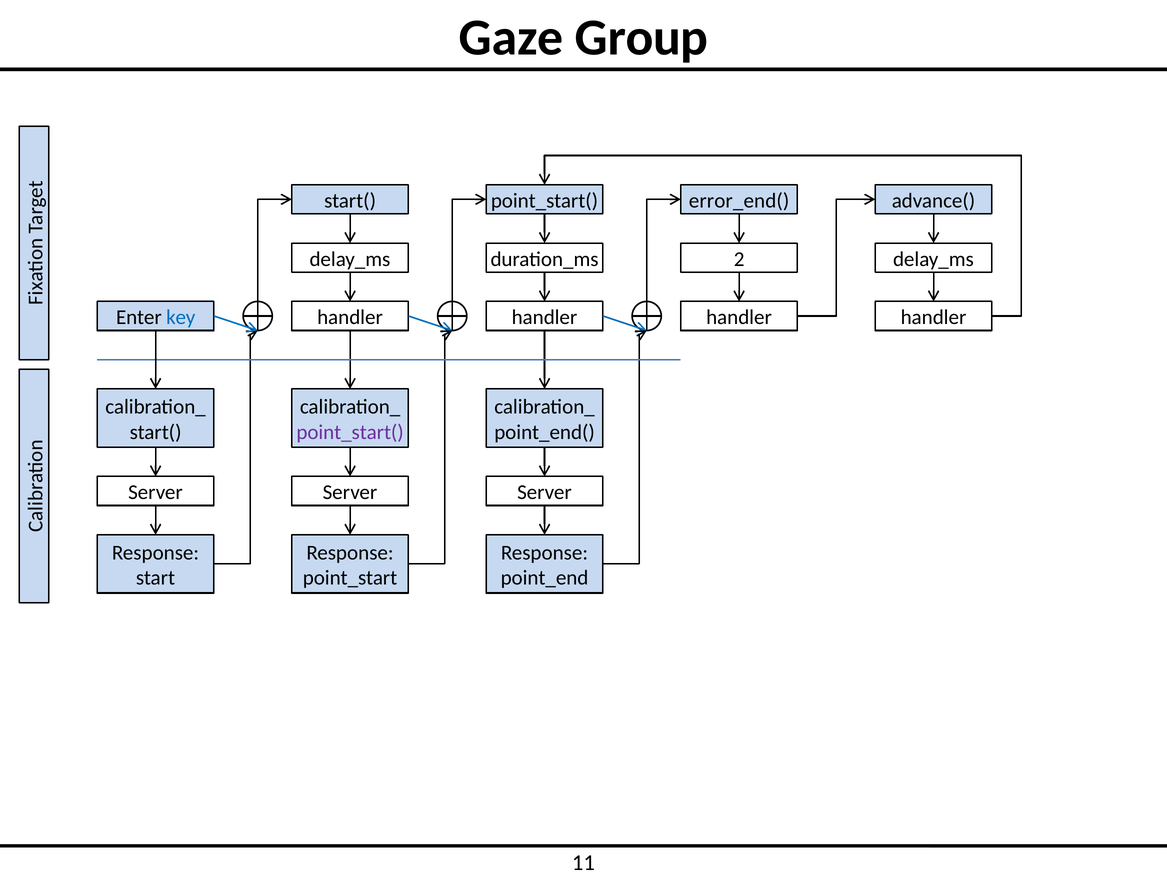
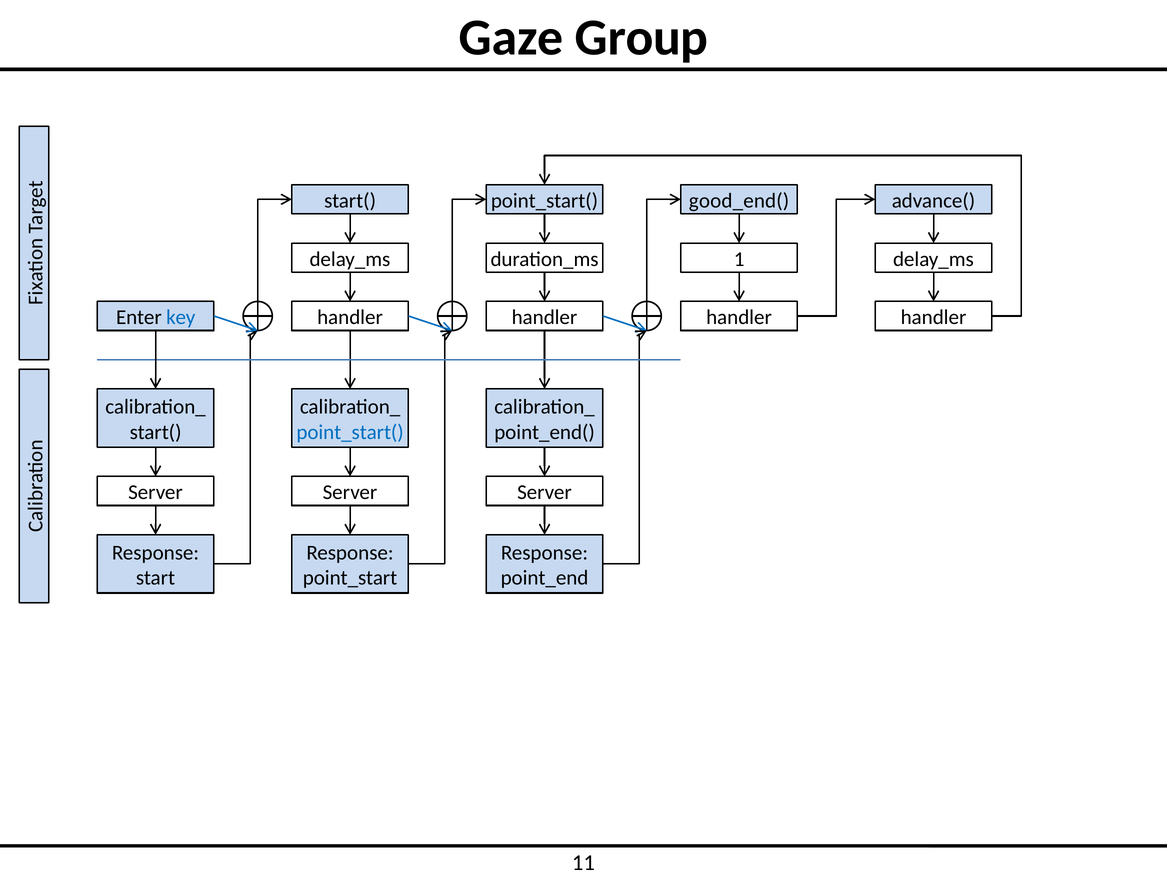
error_end(: error_end( -> good_end(
2: 2 -> 1
point_start( at (350, 432) colour: purple -> blue
